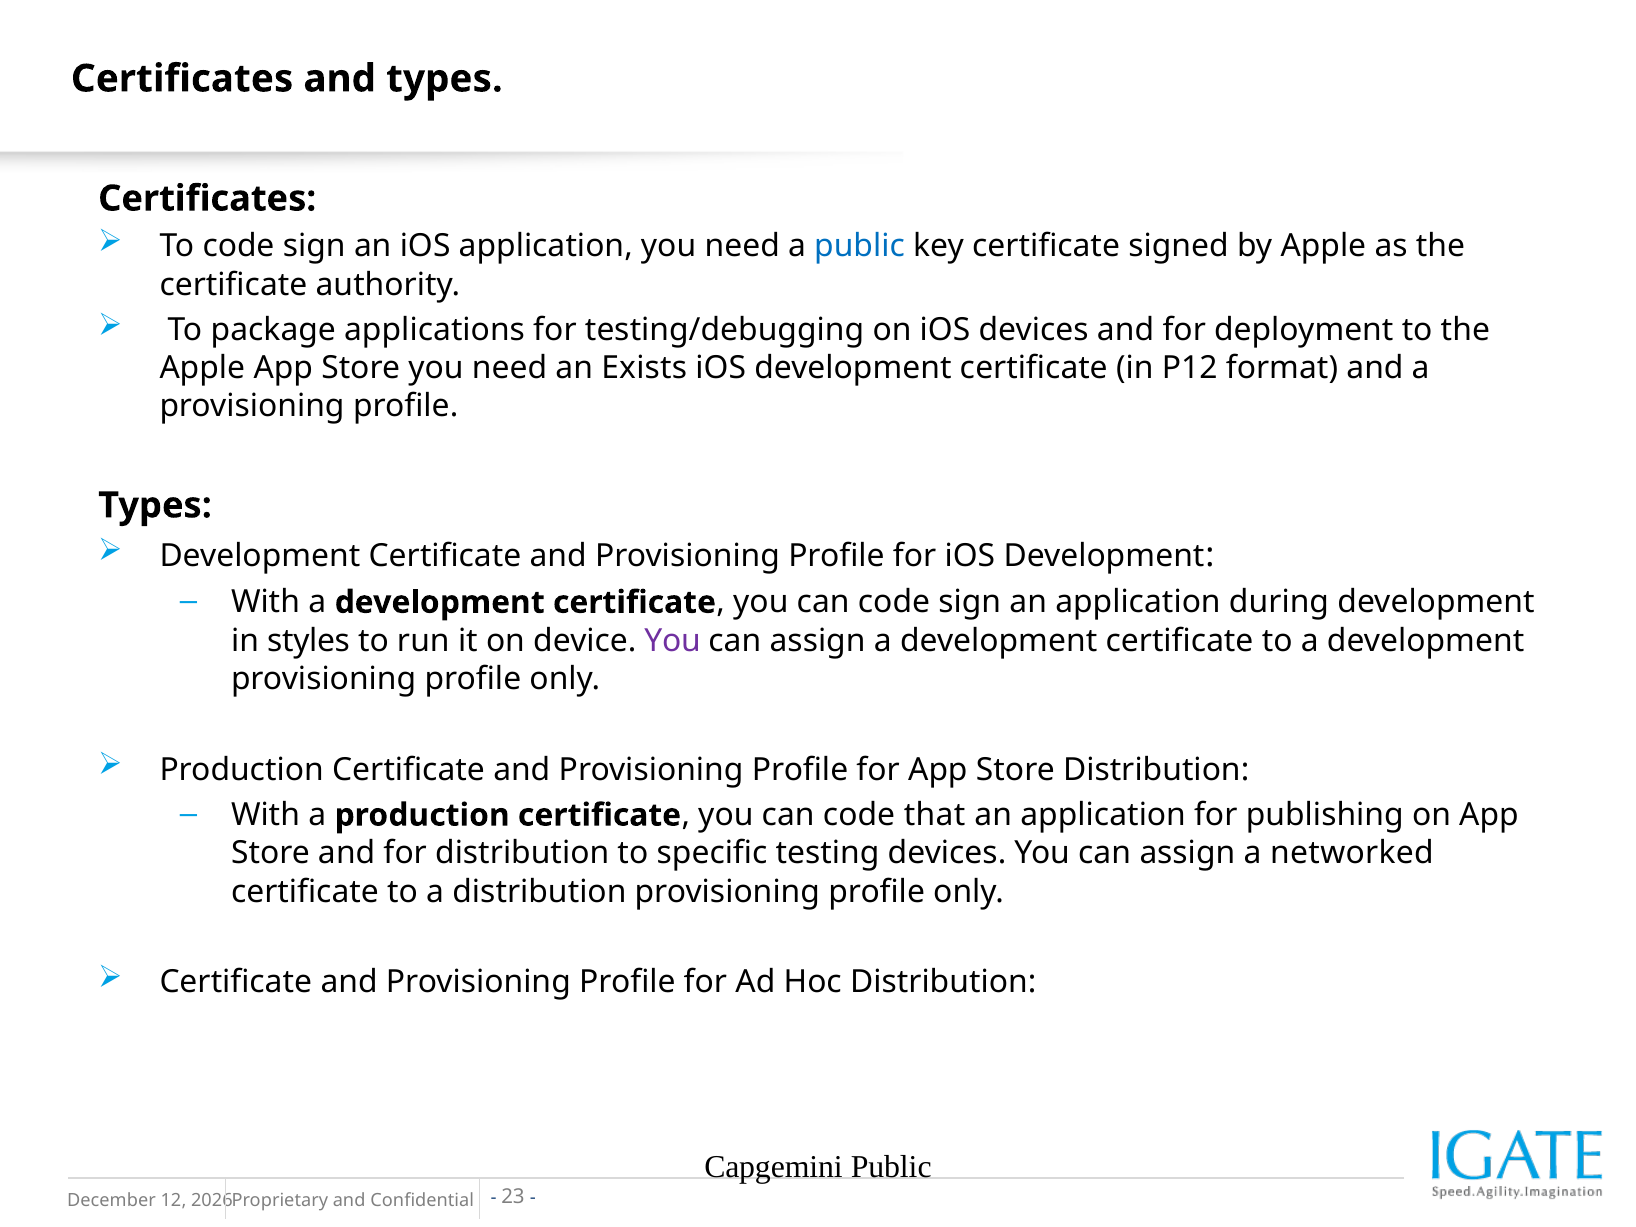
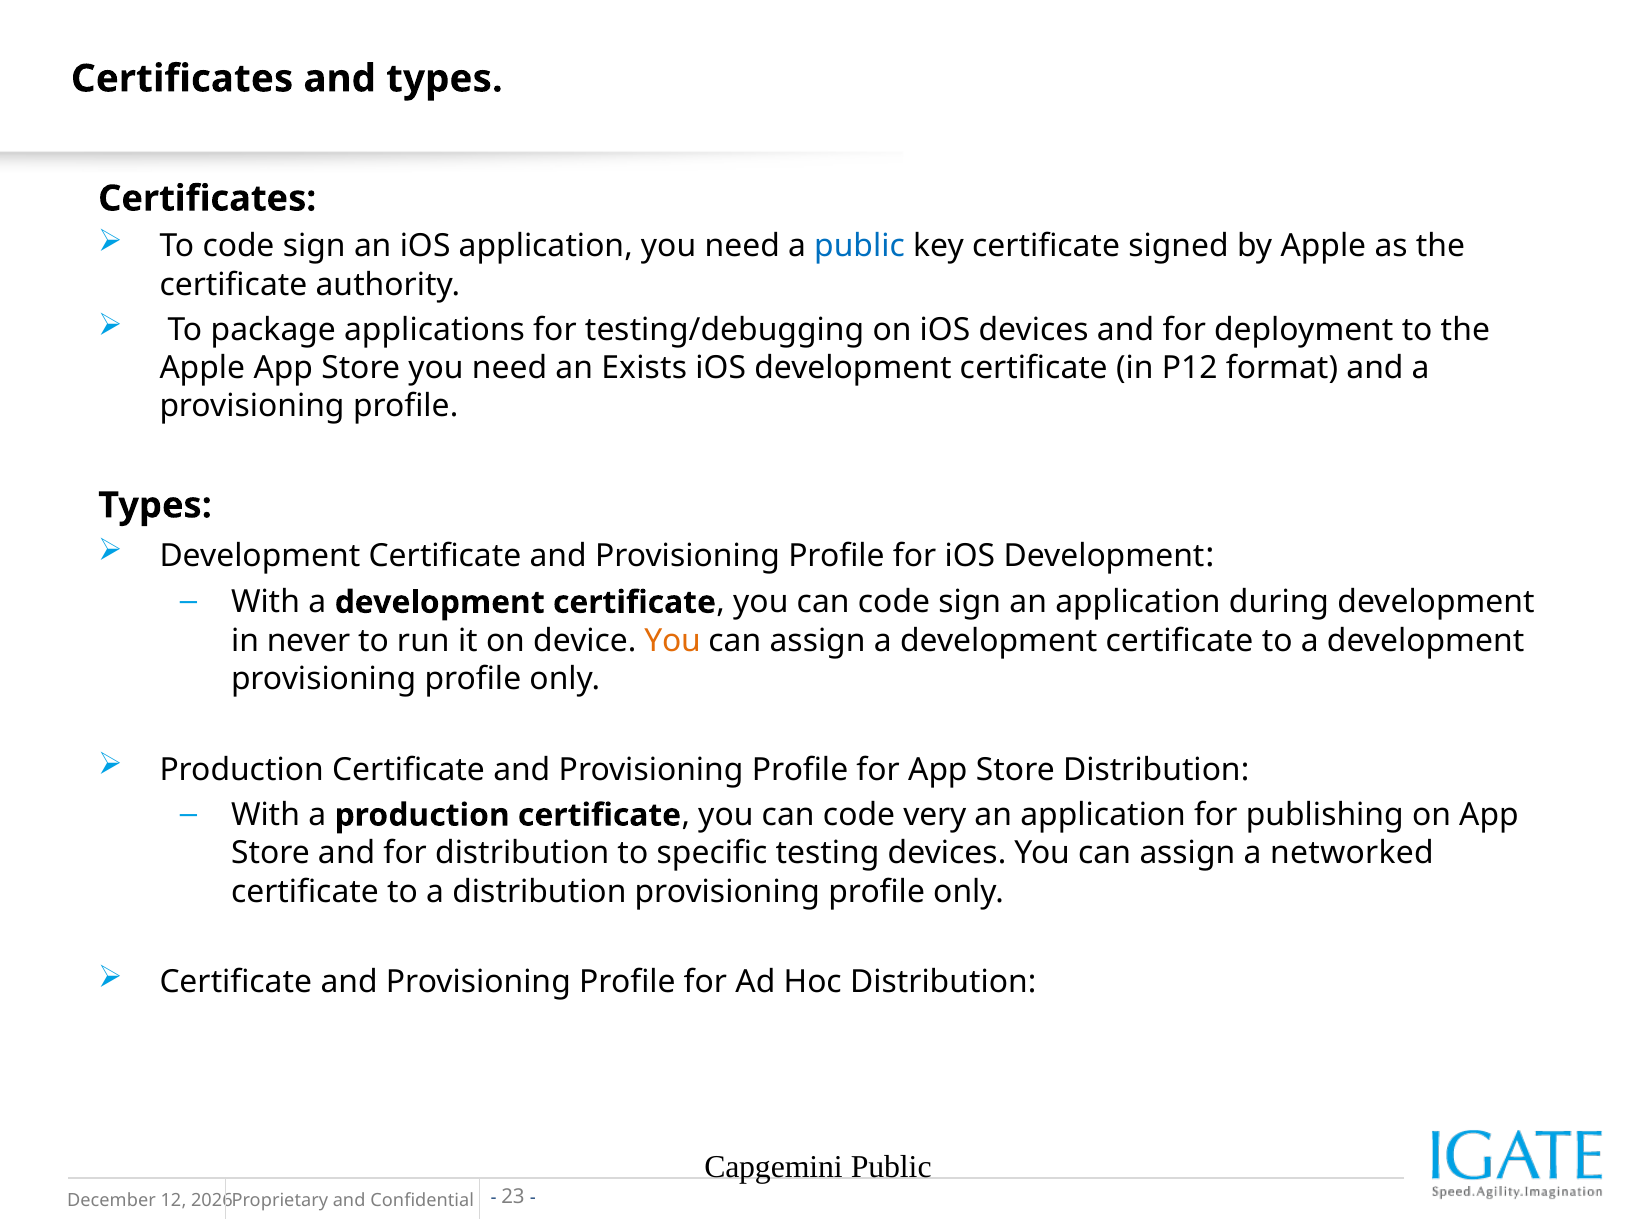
styles: styles -> never
You at (673, 641) colour: purple -> orange
that: that -> very
